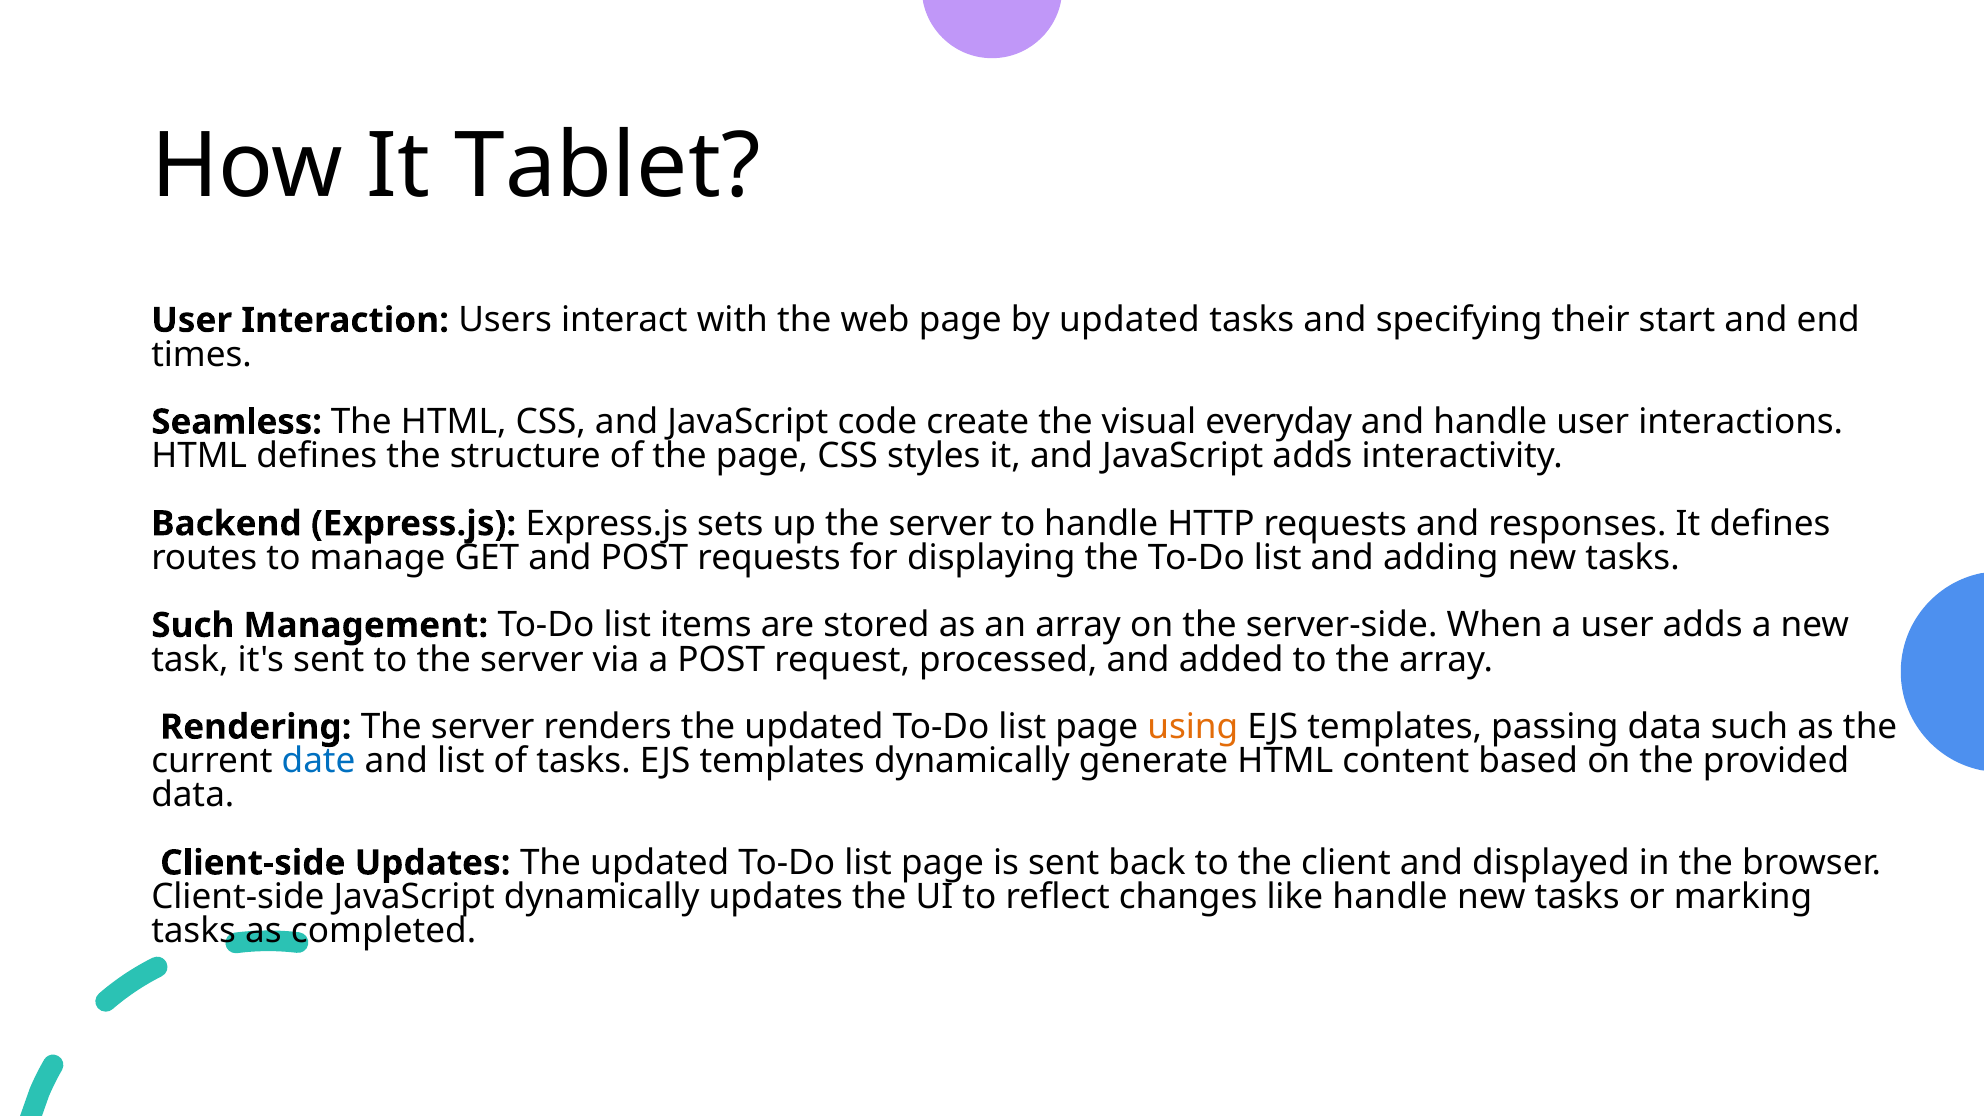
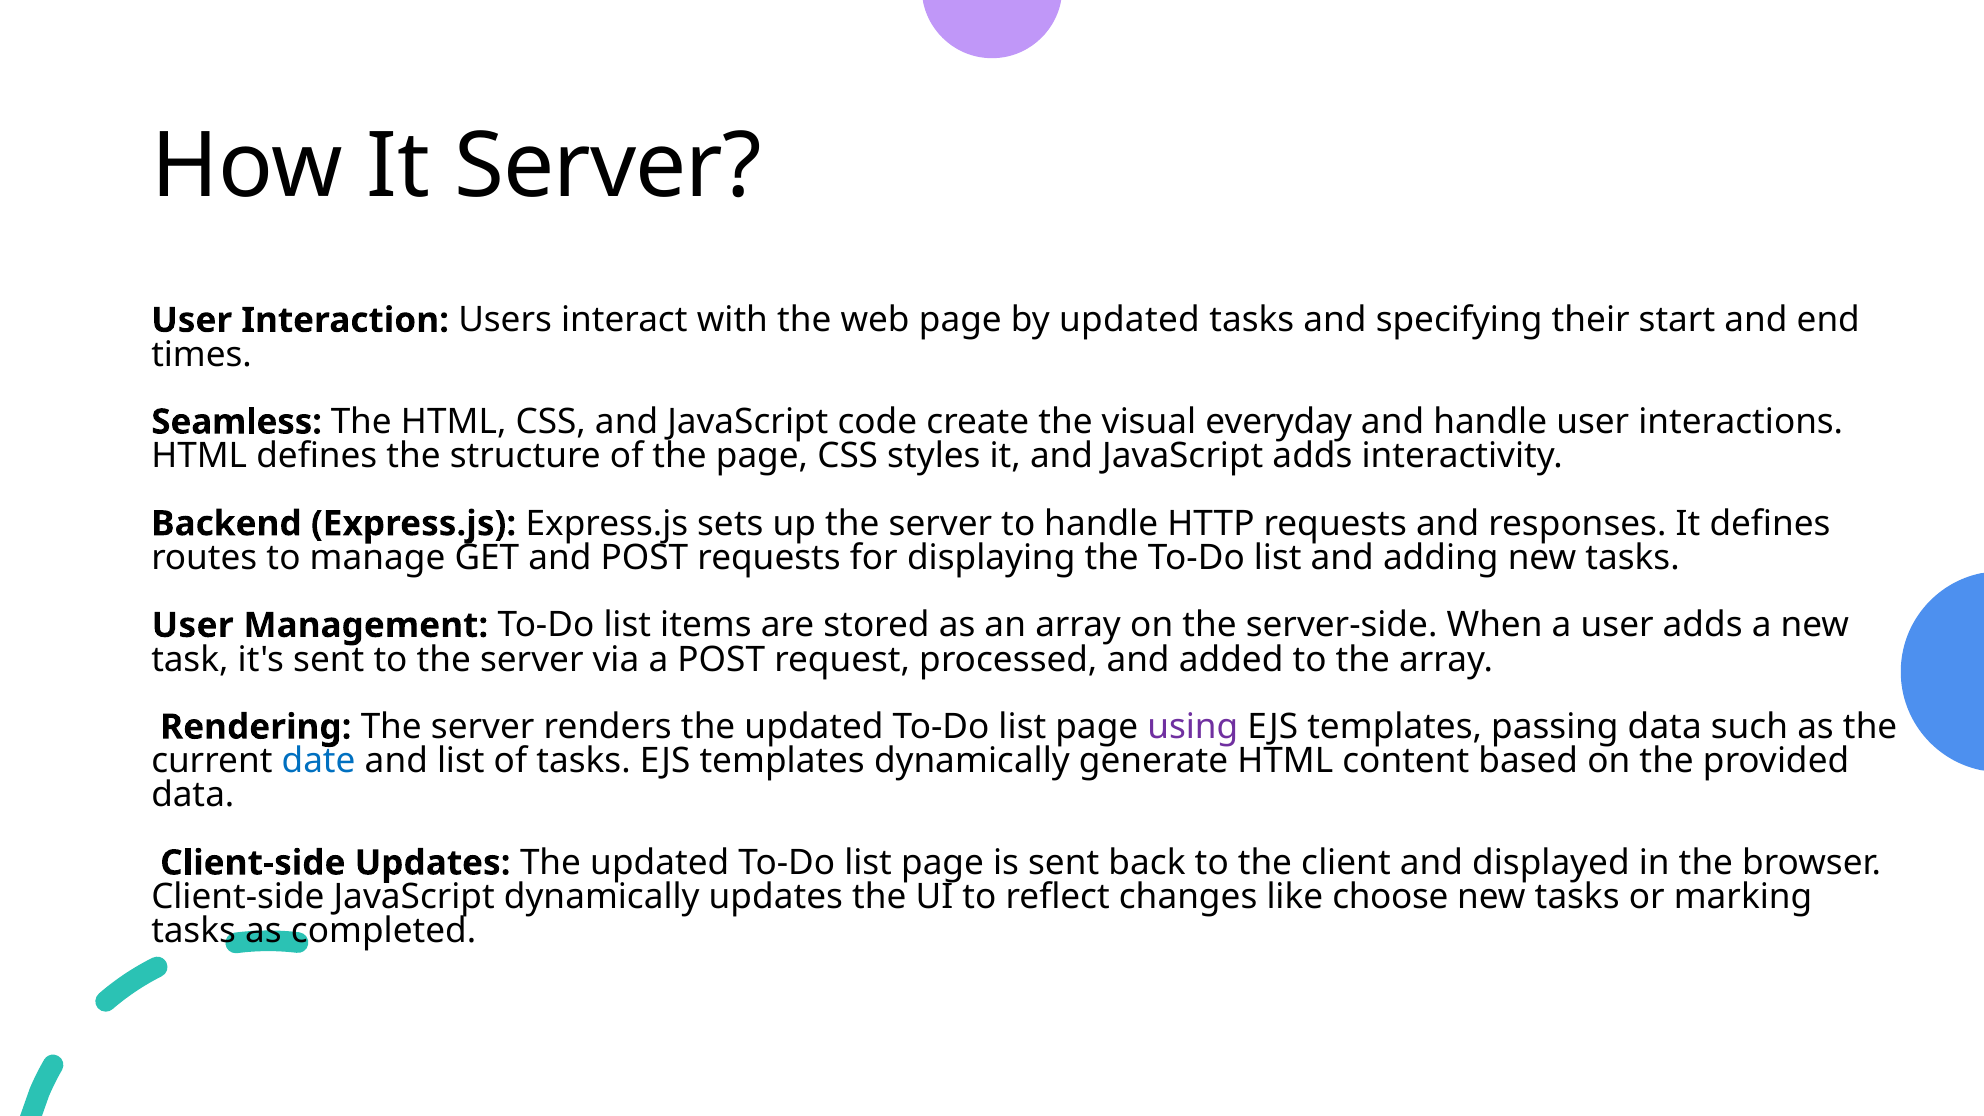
It Tablet: Tablet -> Server
Such at (193, 625): Such -> User
using colour: orange -> purple
like handle: handle -> choose
